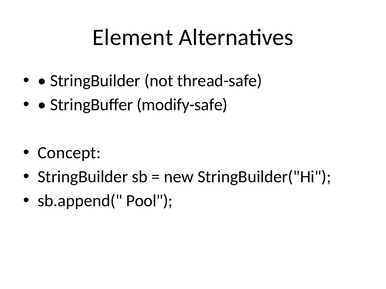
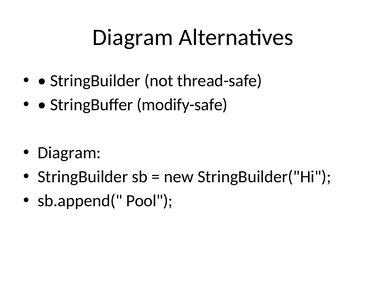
Element at (133, 37): Element -> Diagram
Concept at (69, 153): Concept -> Diagram
